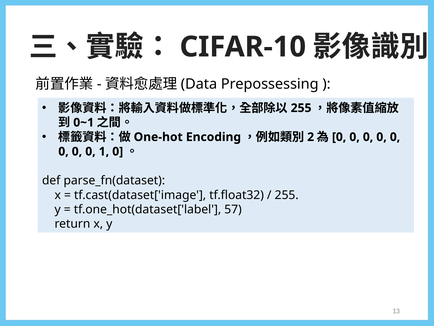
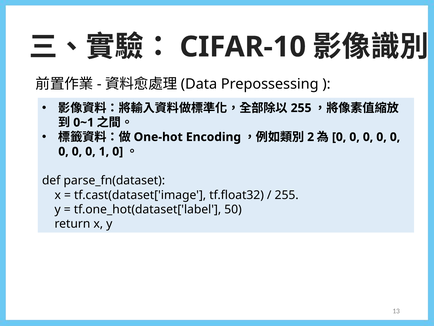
57: 57 -> 50
